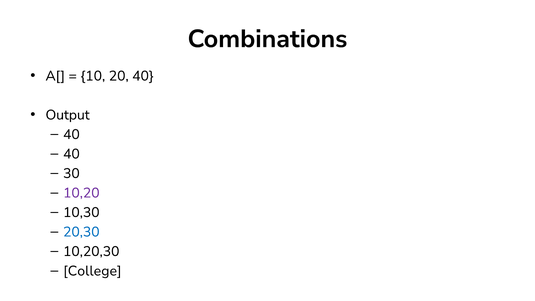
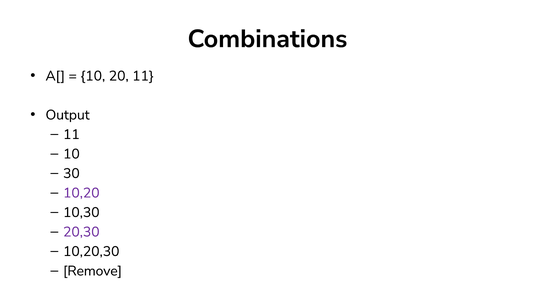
20 40: 40 -> 11
40 at (71, 134): 40 -> 11
40 at (71, 154): 40 -> 10
20,30 colour: blue -> purple
College: College -> Remove
